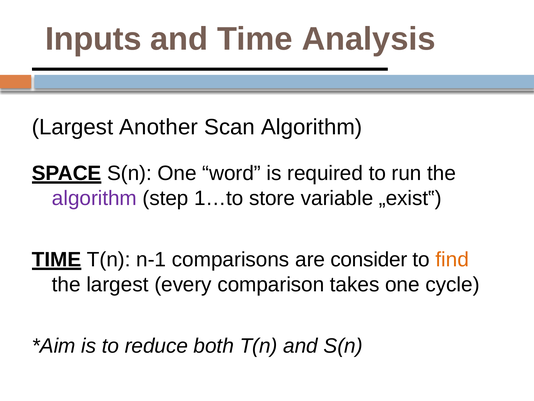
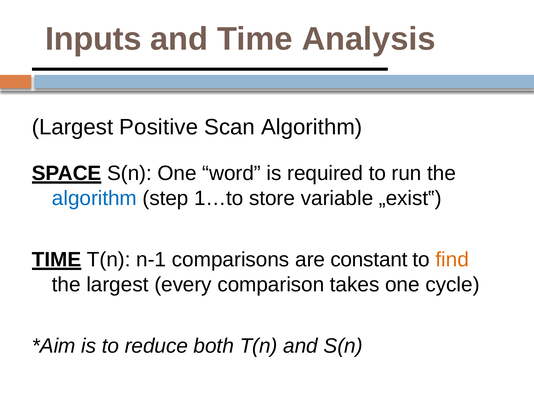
Another: Another -> Positive
algorithm at (94, 198) colour: purple -> blue
consider: consider -> constant
